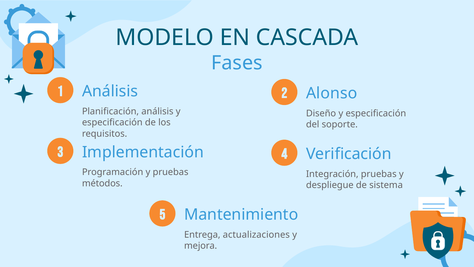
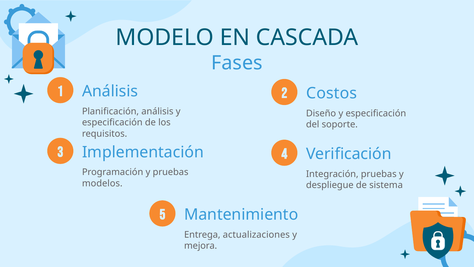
Alonso: Alonso -> Costos
métodos: métodos -> modelos
